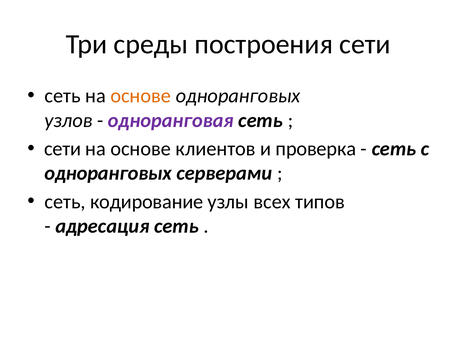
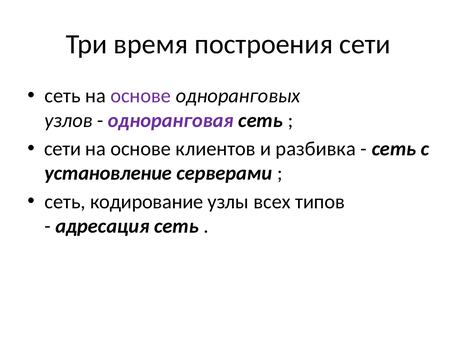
среды: среды -> время
основе at (141, 96) colour: orange -> purple
проверка: проверка -> разбивка
одноранговых at (108, 173): одноранговых -> установление
